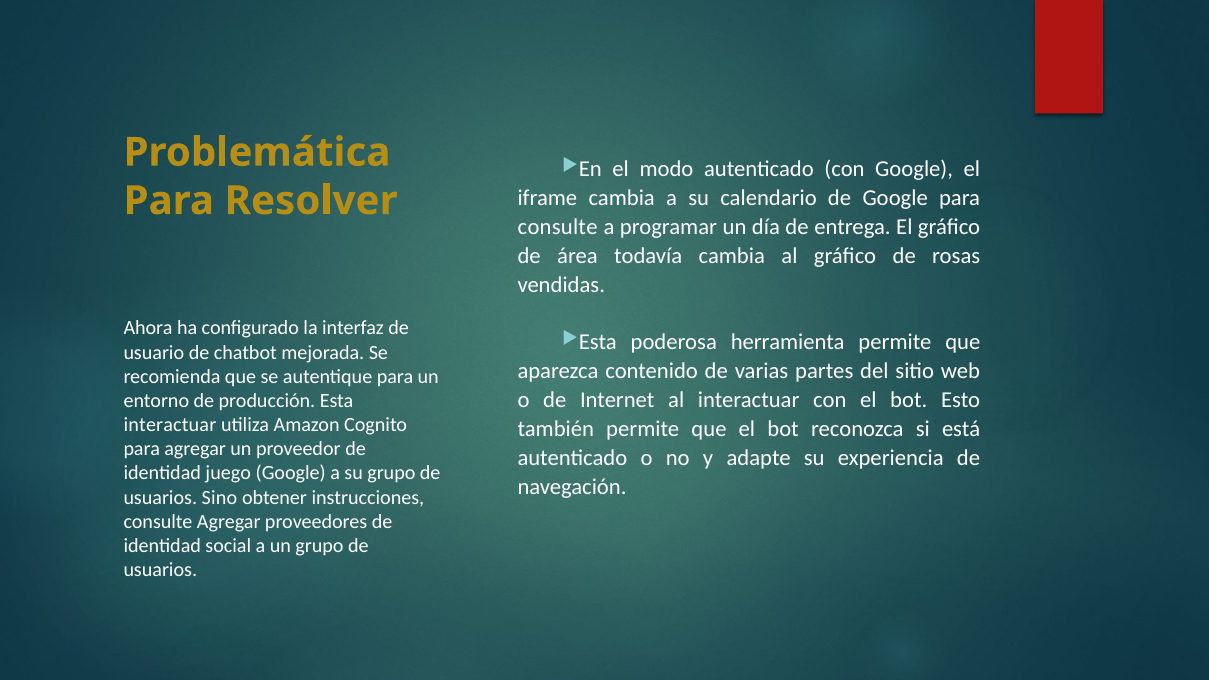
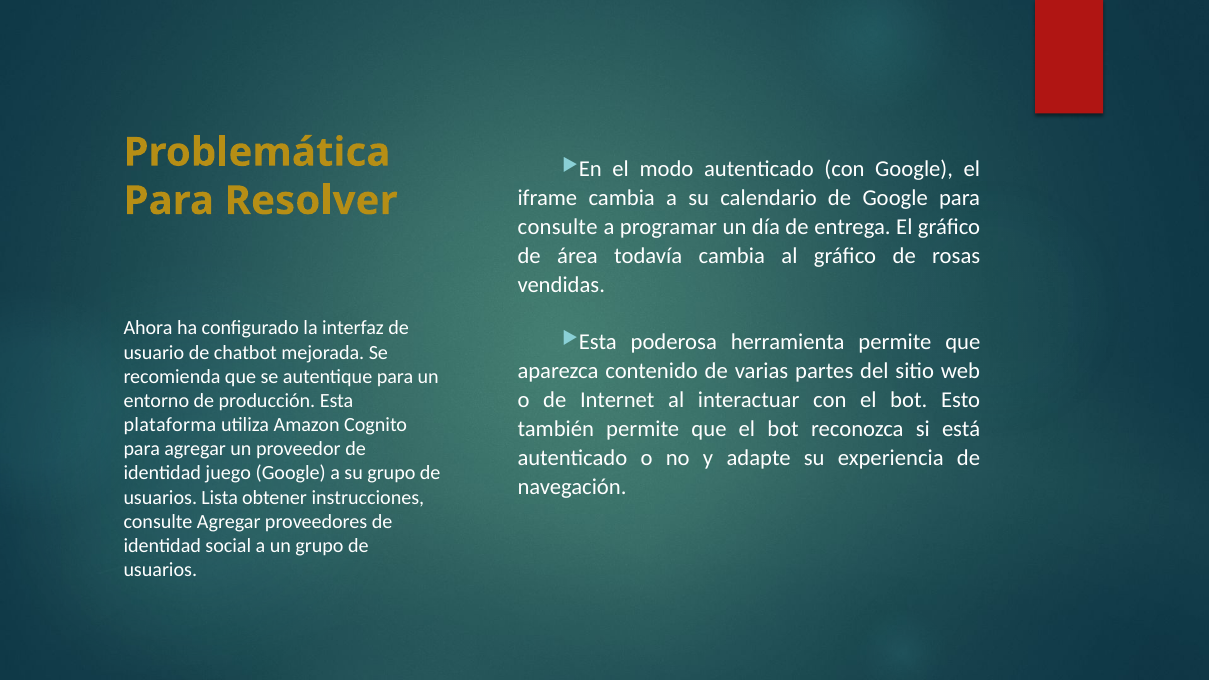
interactuar at (170, 425): interactuar -> plataforma
Sino: Sino -> Lista
